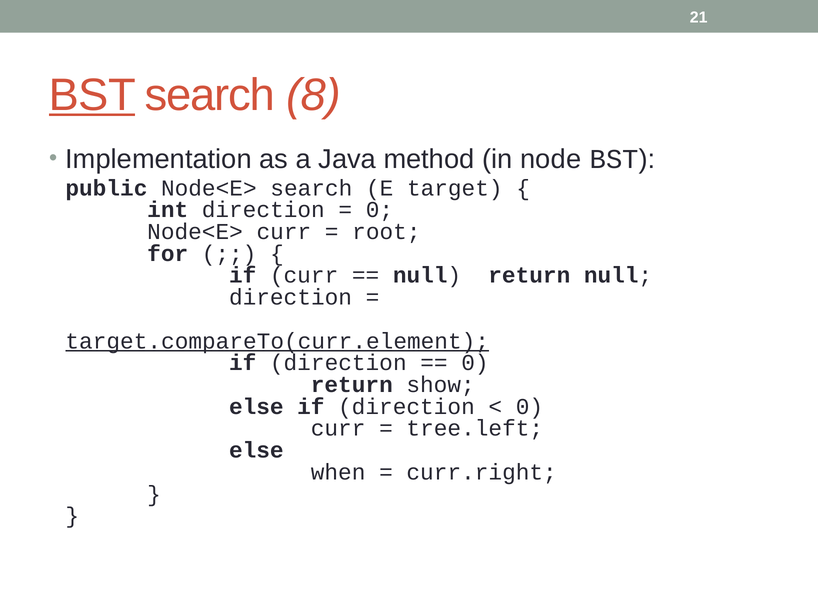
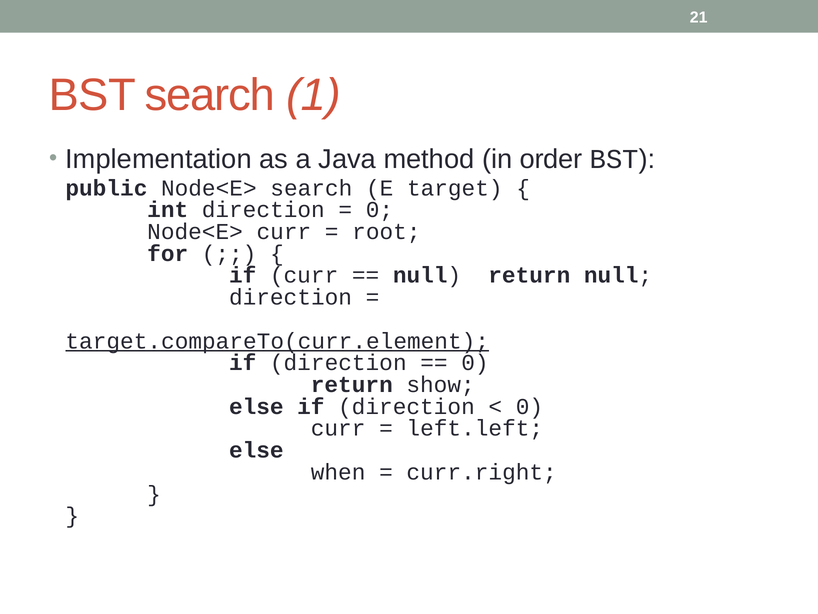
BST at (92, 95) underline: present -> none
8: 8 -> 1
node: node -> order
tree.left: tree.left -> left.left
